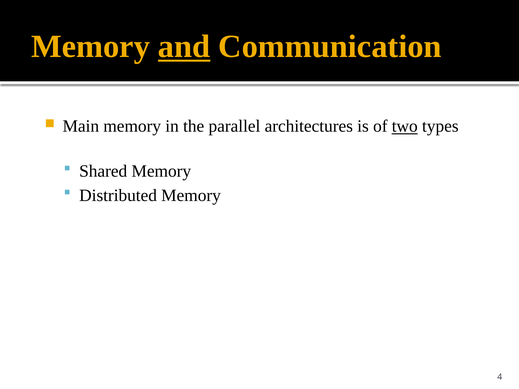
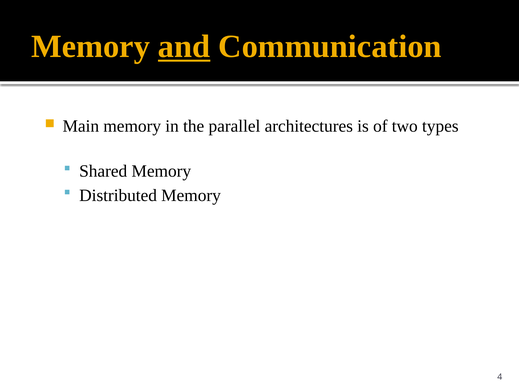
two underline: present -> none
